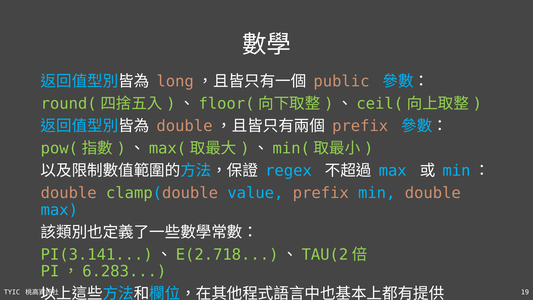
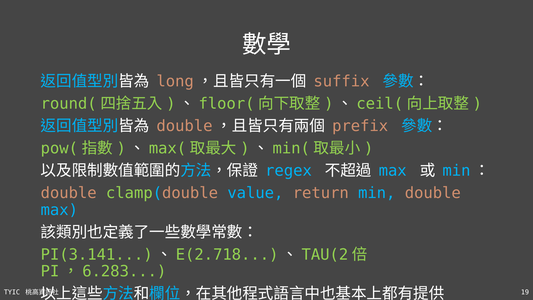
public: public -> suffix
value prefix: prefix -> return
